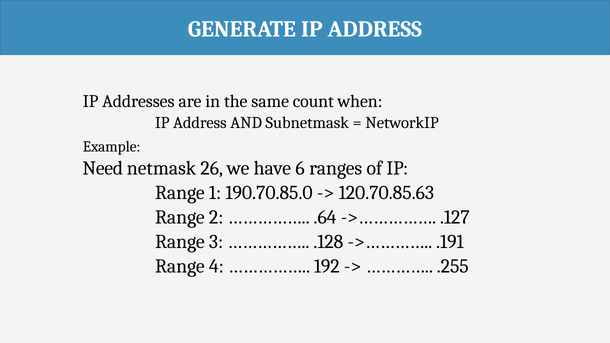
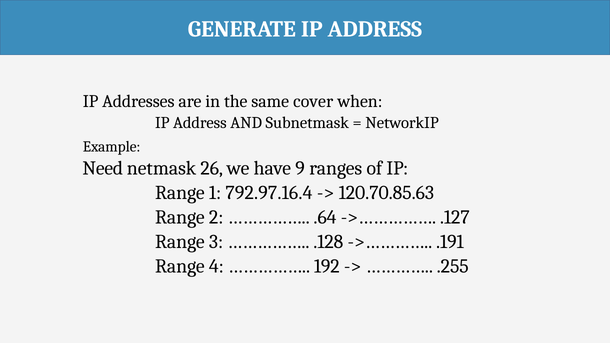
count: count -> cover
6: 6 -> 9
190.70.85.0: 190.70.85.0 -> 792.97.16.4
